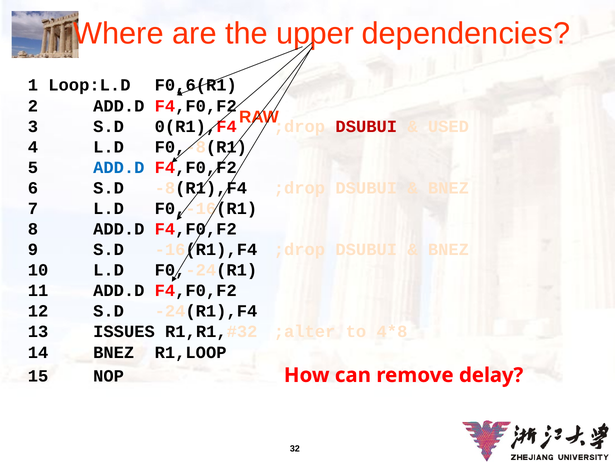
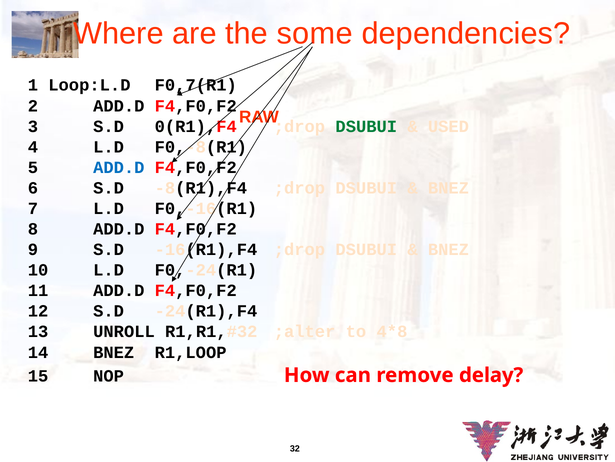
upper: upper -> some
F0,6(R1: F0,6(R1 -> F0,7(R1
DSUBUI at (366, 126) colour: red -> green
ISSUES: ISSUES -> UNROLL
